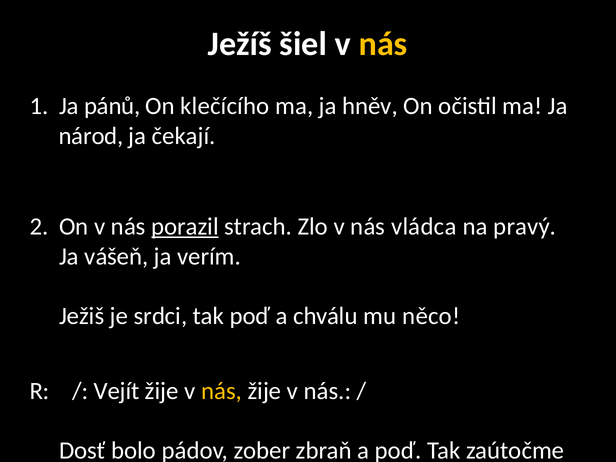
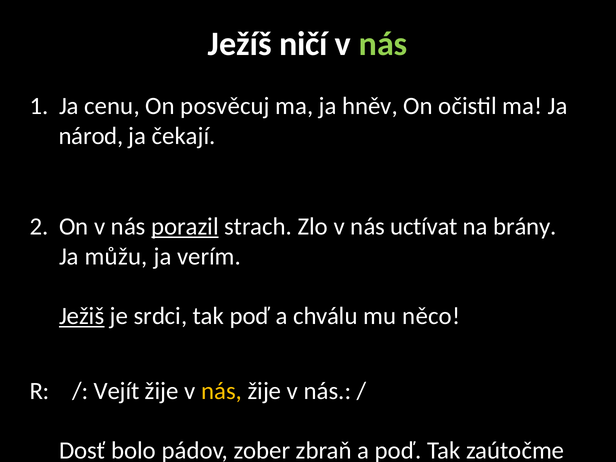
šiel: šiel -> ničí
nás at (383, 44) colour: yellow -> light green
pánů: pánů -> cenu
klečícího: klečícího -> posvěcuj
vládca: vládca -> uctívat
pravý: pravý -> brány
vášeň: vášeň -> můžu
Ježiš underline: none -> present
